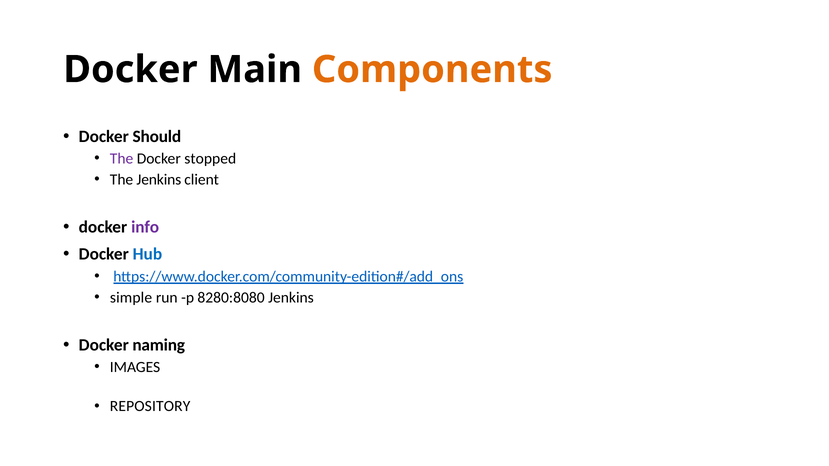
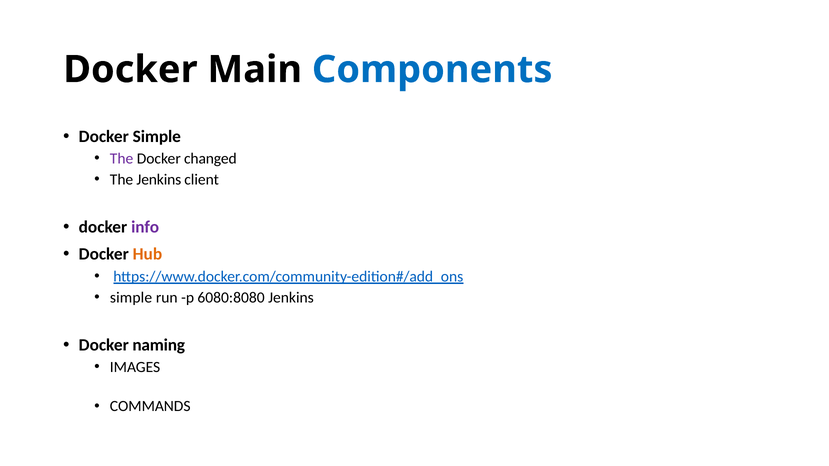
Components colour: orange -> blue
Docker Should: Should -> Simple
stopped: stopped -> changed
Hub colour: blue -> orange
8280:8080: 8280:8080 -> 6080:8080
REPOSITORY: REPOSITORY -> COMMANDS
